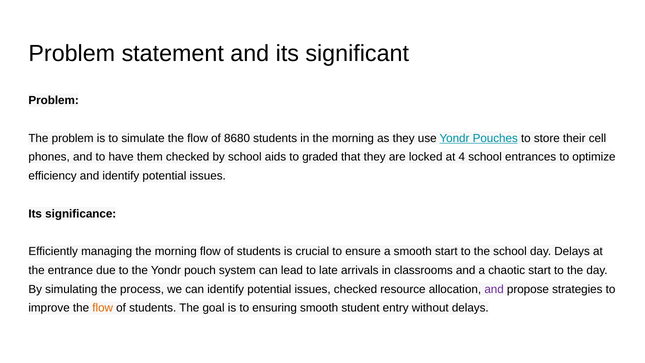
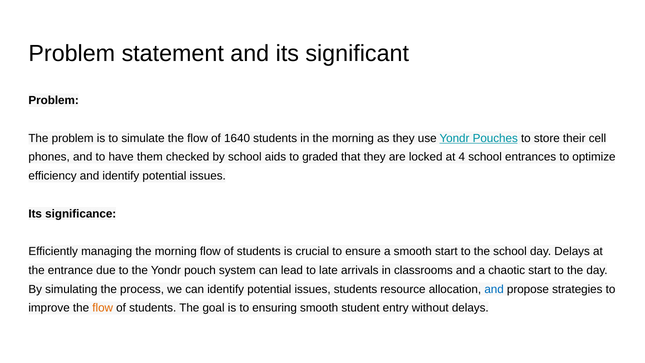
8680: 8680 -> 1640
issues checked: checked -> students
and at (494, 289) colour: purple -> blue
